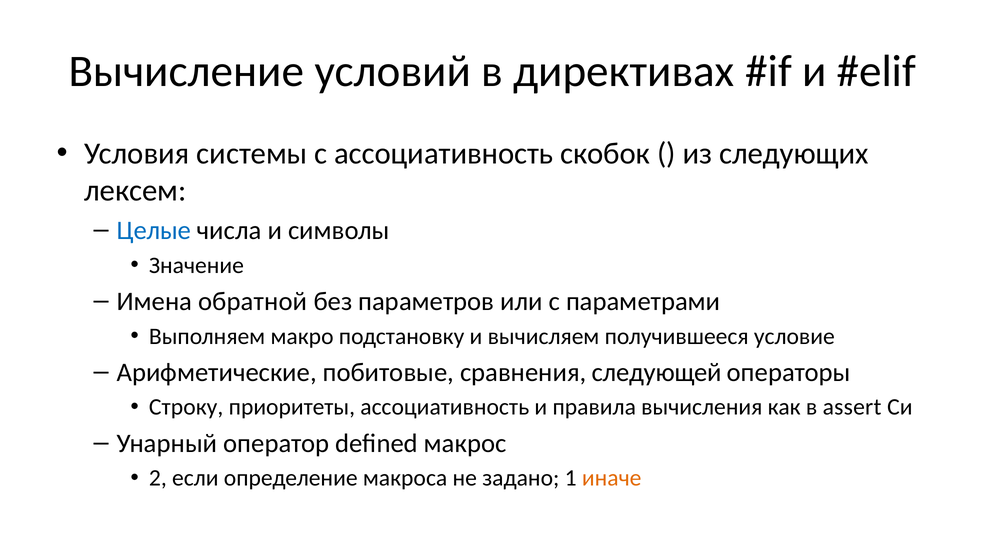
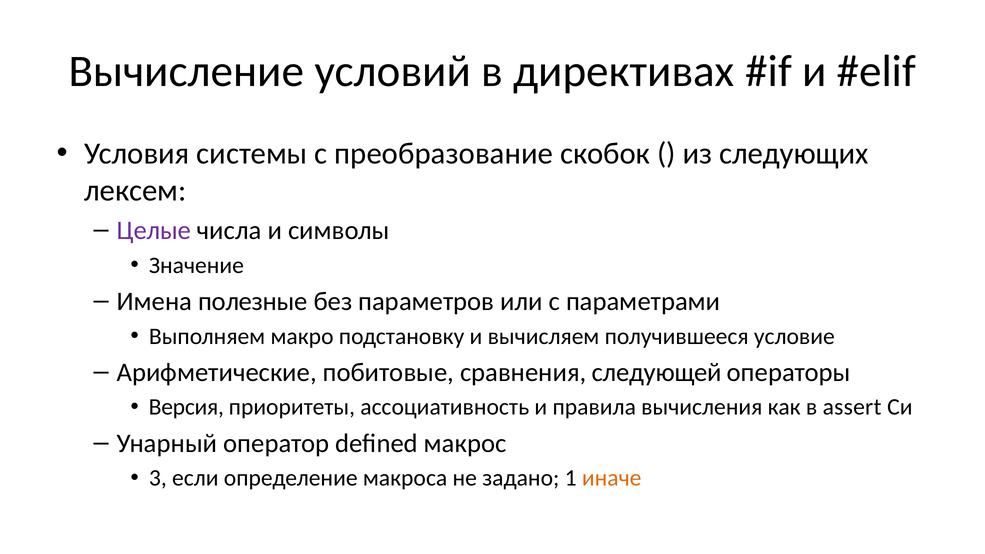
с ассоциативность: ассоциативность -> преобразование
Целые colour: blue -> purple
обратной: обратной -> полезные
Строку: Строку -> Версия
2: 2 -> 3
